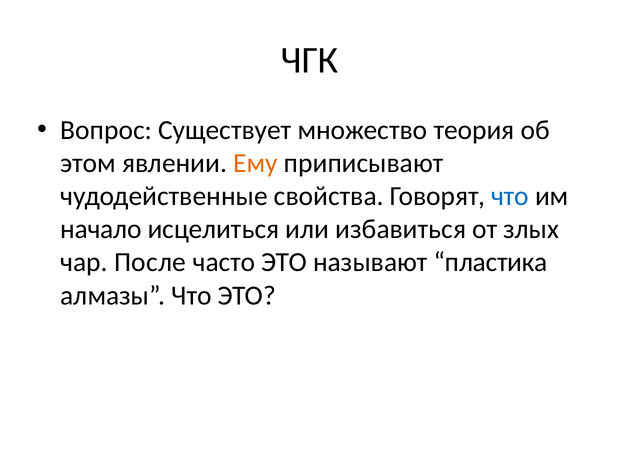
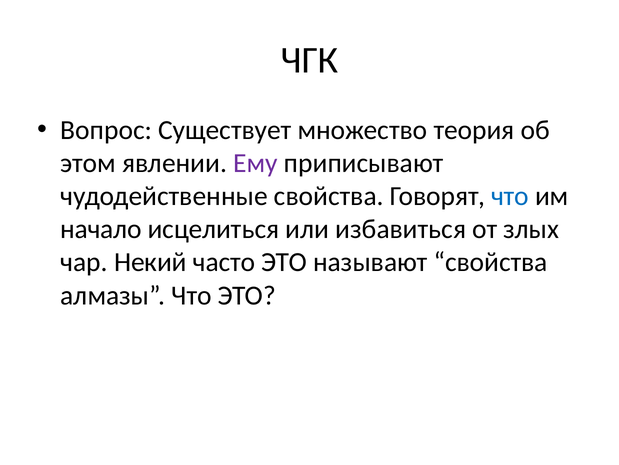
Ему colour: orange -> purple
После: После -> Некий
называют пластика: пластика -> свойства
